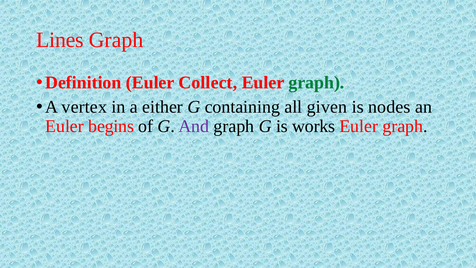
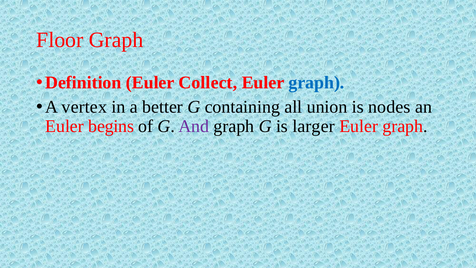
Lines: Lines -> Floor
graph at (316, 83) colour: green -> blue
either: either -> better
given: given -> union
works: works -> larger
